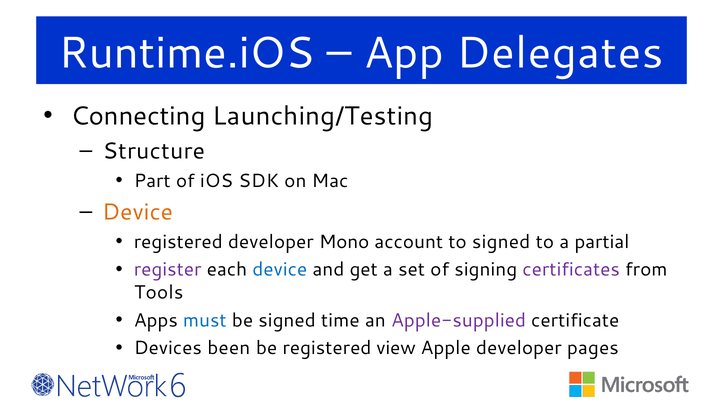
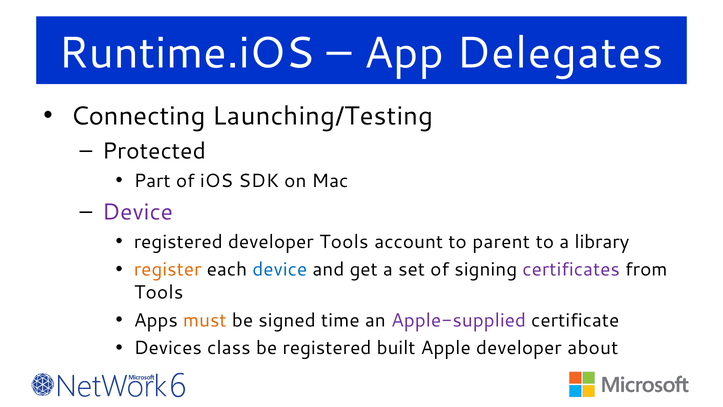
Structure: Structure -> Protected
Device at (138, 212) colour: orange -> purple
developer Mono: Mono -> Tools
to signed: signed -> parent
partial: partial -> library
register colour: purple -> orange
must colour: blue -> orange
been: been -> class
view: view -> built
pages: pages -> about
